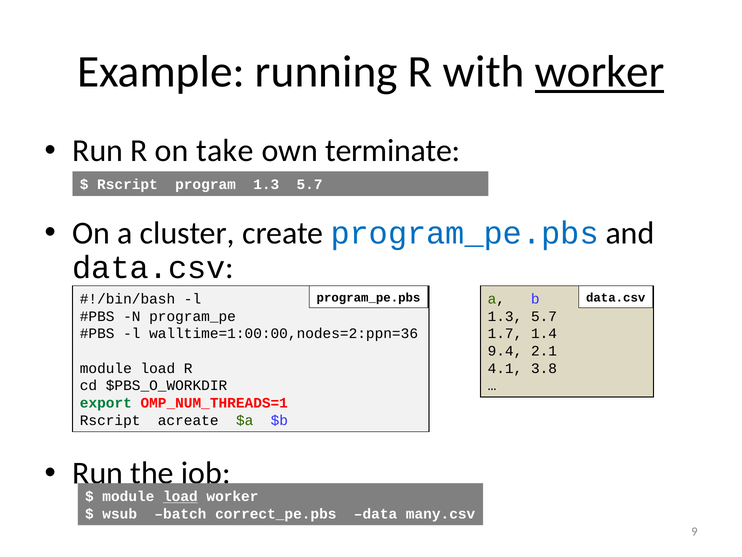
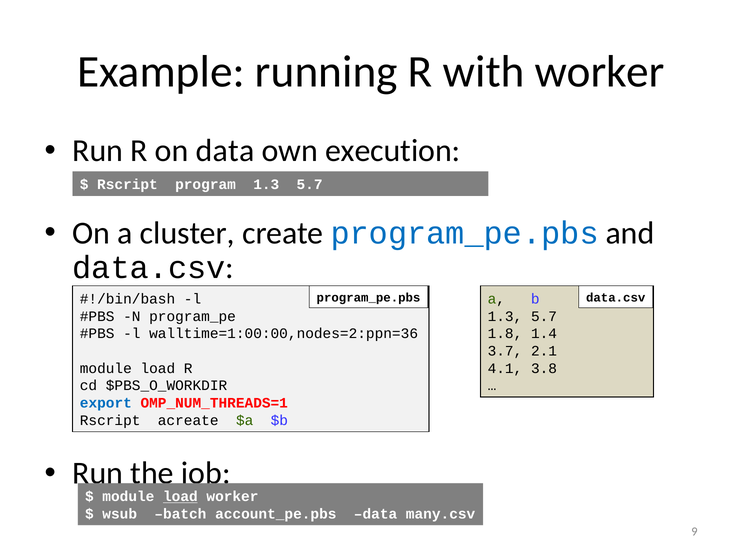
worker at (600, 72) underline: present -> none
on take: take -> data
terminate: terminate -> execution
1.7: 1.7 -> 1.8
9.4: 9.4 -> 3.7
export colour: green -> blue
correct_pe.pbs: correct_pe.pbs -> account_pe.pbs
